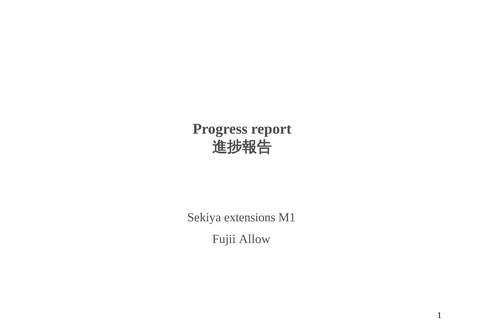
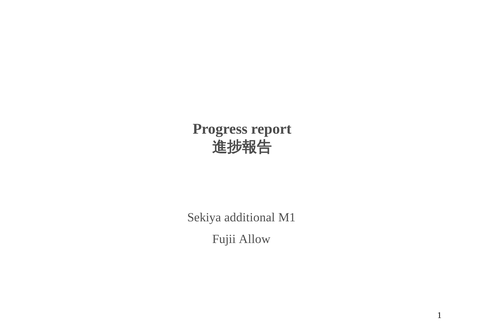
extensions: extensions -> additional
